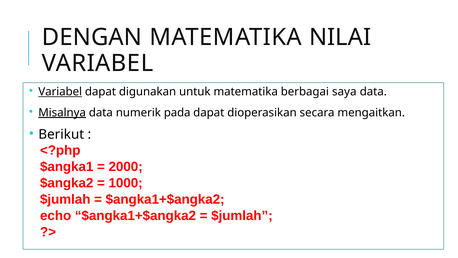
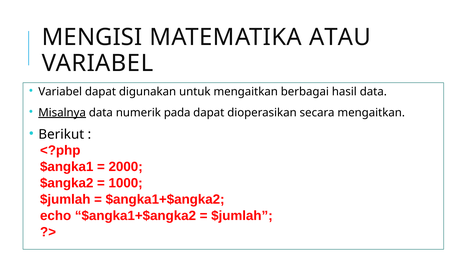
DENGAN: DENGAN -> MENGISI
NILAI: NILAI -> ATAU
Variabel at (60, 92) underline: present -> none
untuk matematika: matematika -> mengaitkan
saya: saya -> hasil
